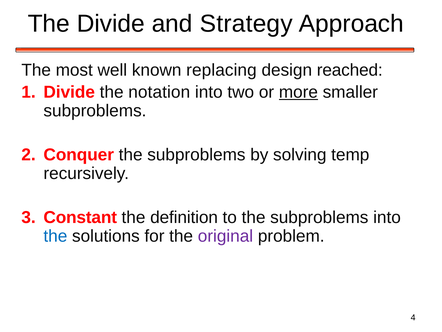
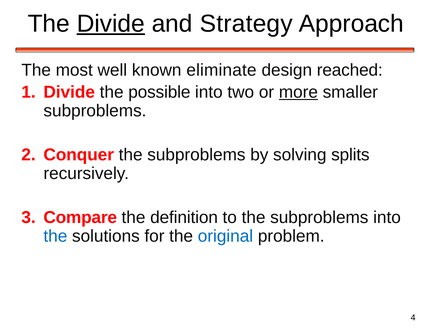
Divide at (111, 24) underline: none -> present
replacing: replacing -> eliminate
notation: notation -> possible
temp: temp -> splits
Constant: Constant -> Compare
original colour: purple -> blue
